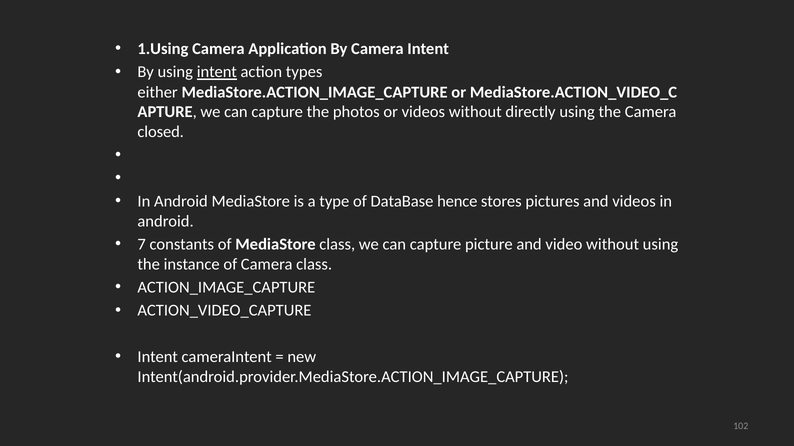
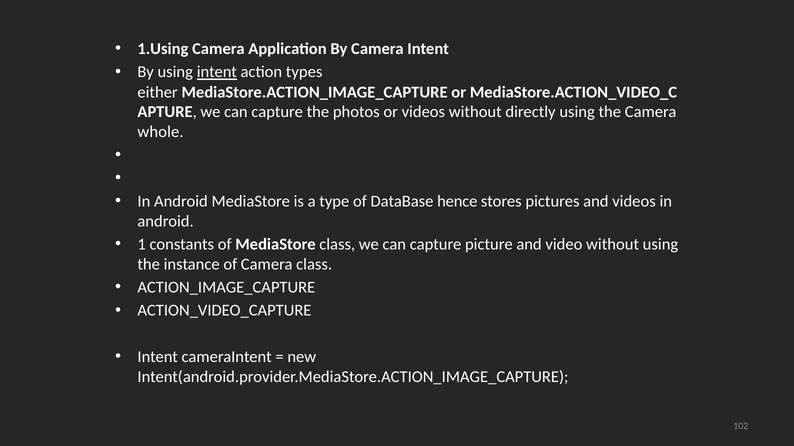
closed: closed -> whole
7: 7 -> 1
